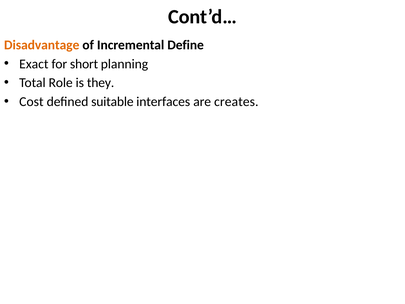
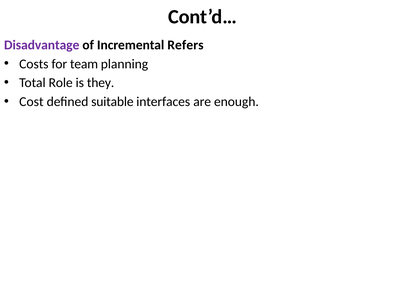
Disadvantage colour: orange -> purple
Define: Define -> Refers
Exact: Exact -> Costs
short: short -> team
creates: creates -> enough
